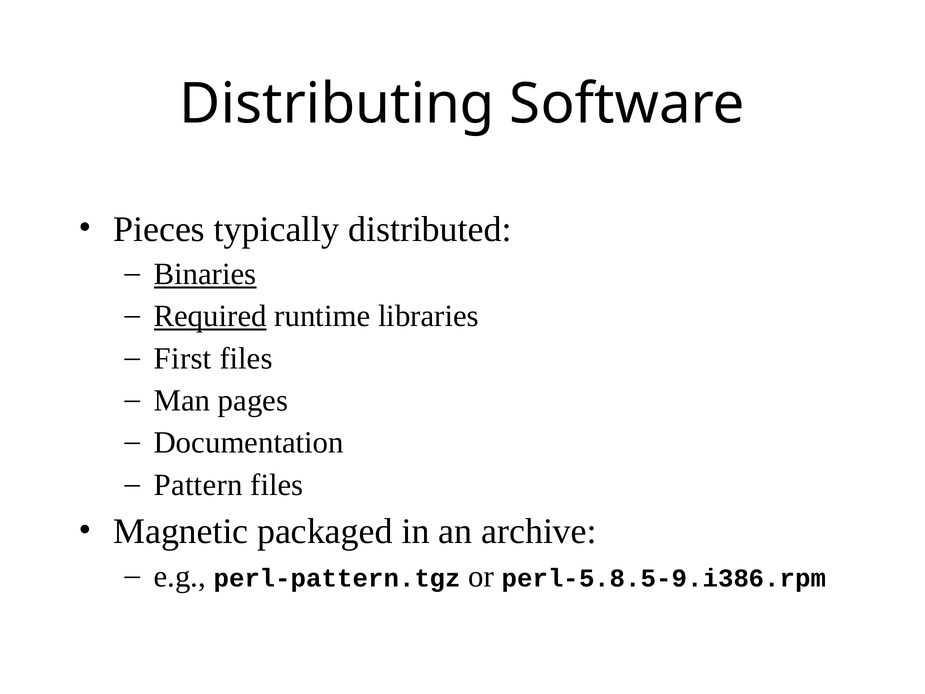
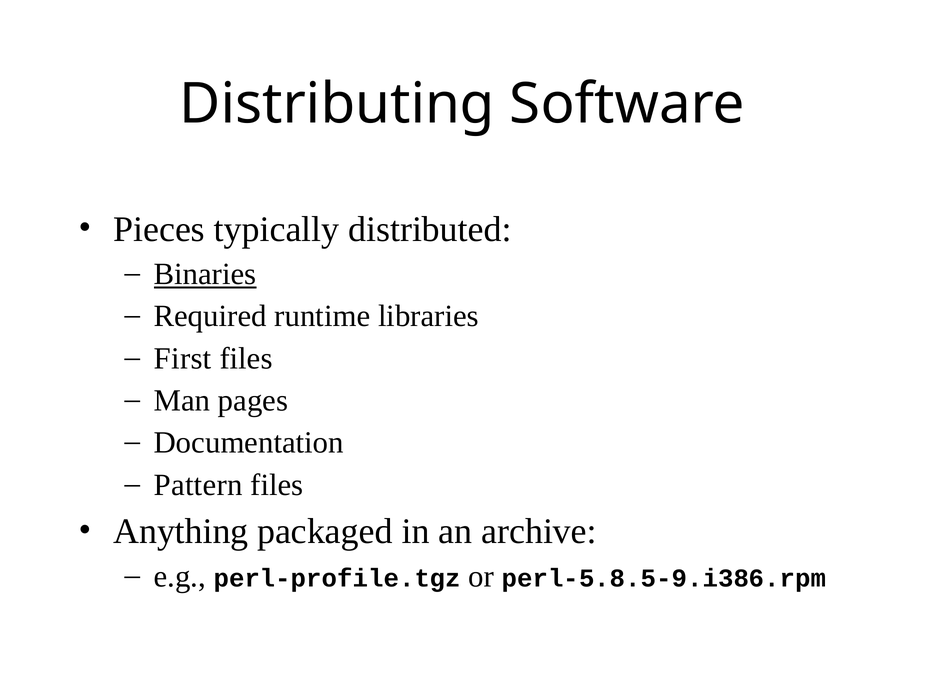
Required underline: present -> none
Magnetic: Magnetic -> Anything
perl-pattern.tgz: perl-pattern.tgz -> perl-profile.tgz
